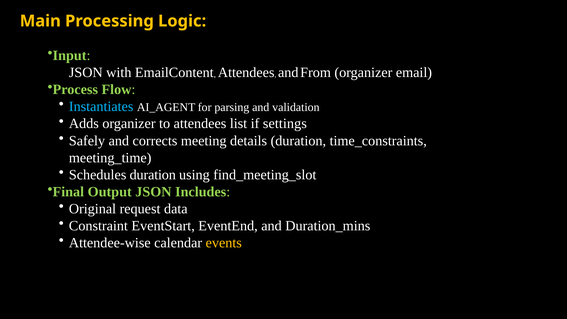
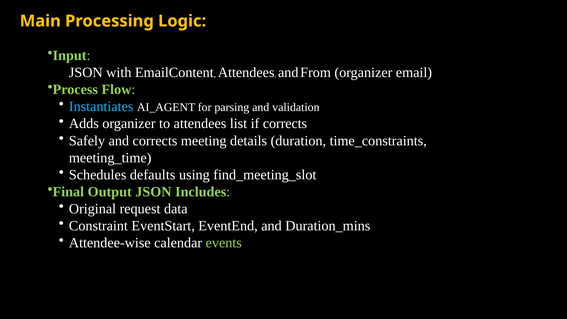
if settings: settings -> corrects
Schedules duration: duration -> defaults
events colour: yellow -> light green
